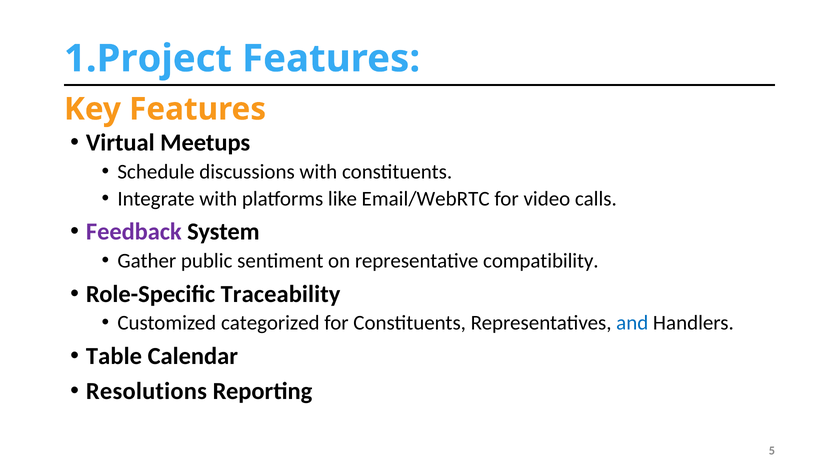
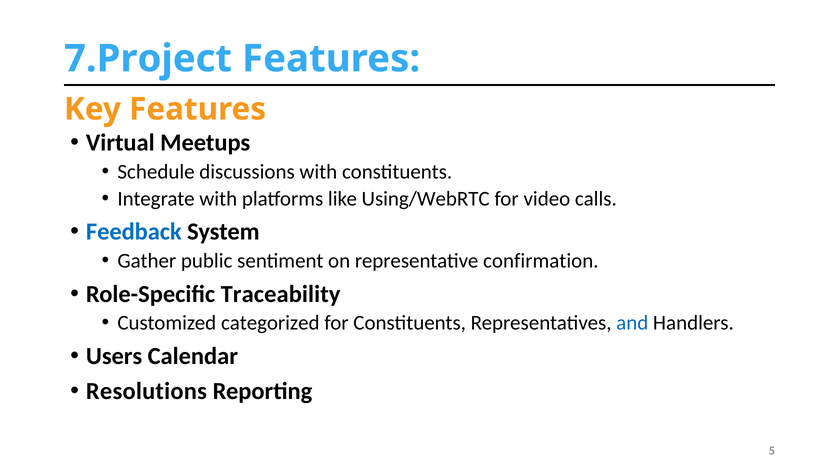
1.Project: 1.Project -> 7.Project
Email/WebRTC: Email/WebRTC -> Using/WebRTC
Feedback colour: purple -> blue
compatibility: compatibility -> confirmation
Table: Table -> Users
